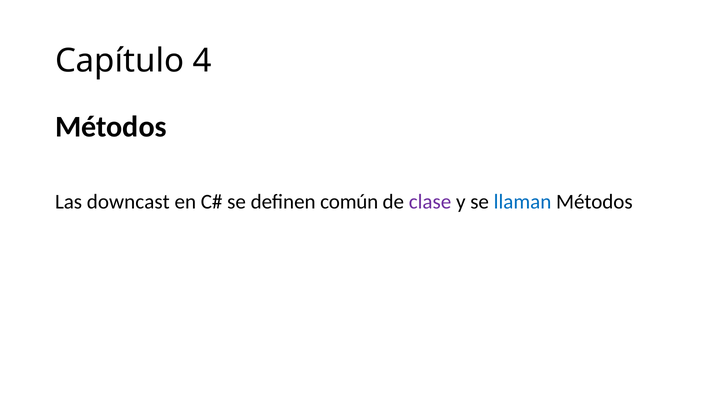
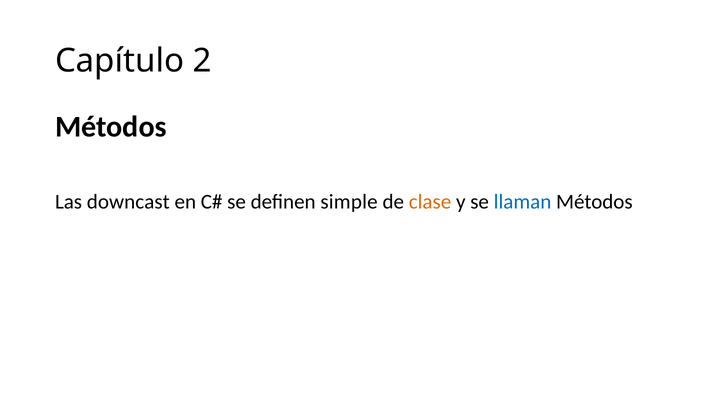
4: 4 -> 2
común: común -> simple
clase colour: purple -> orange
